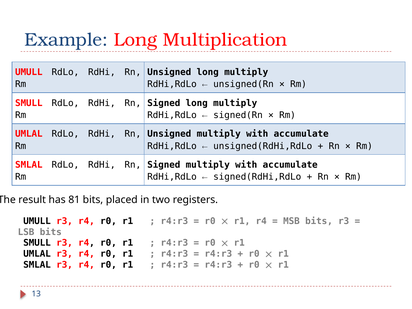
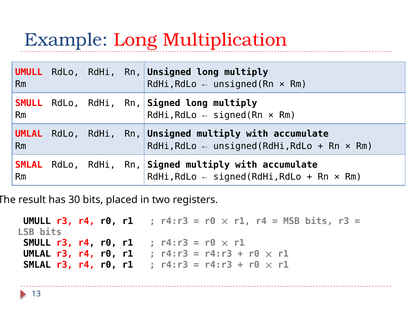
81: 81 -> 30
